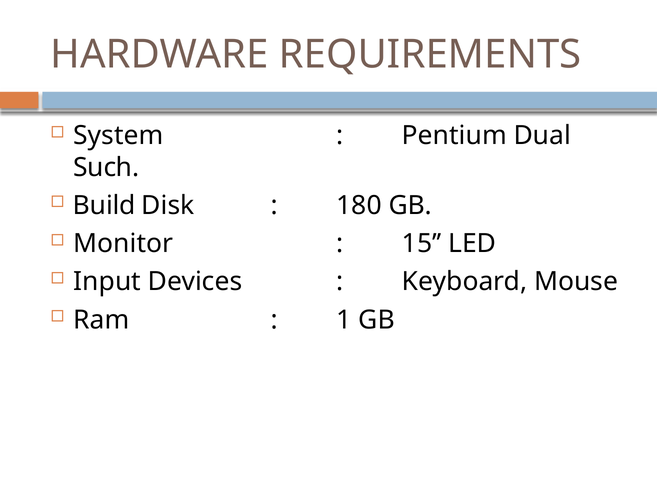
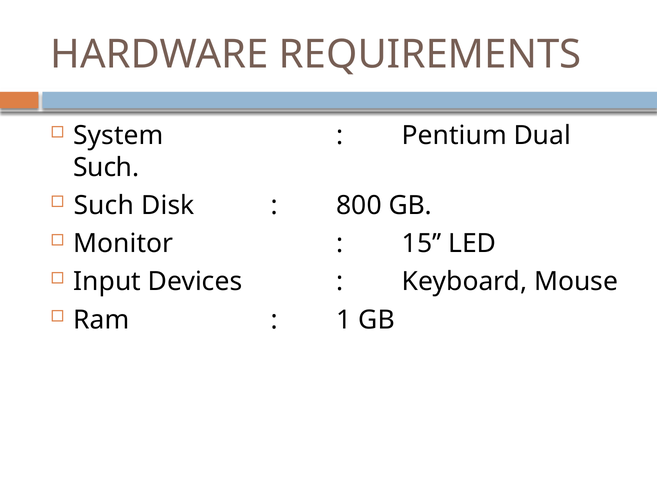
Build at (104, 206): Build -> Such
180: 180 -> 800
